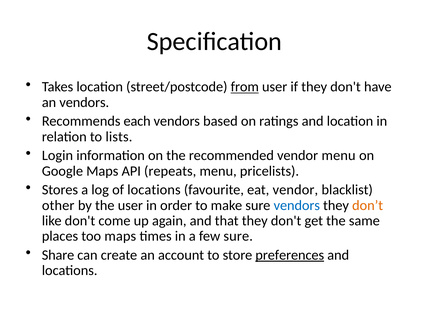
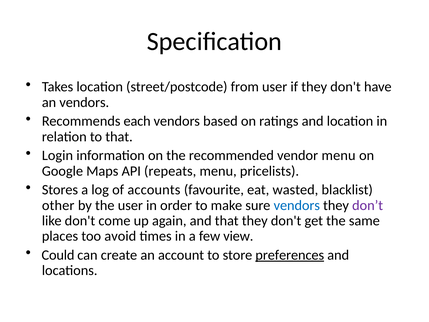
from underline: present -> none
to lists: lists -> that
of locations: locations -> accounts
eat vendor: vendor -> wasted
don’t colour: orange -> purple
too maps: maps -> avoid
few sure: sure -> view
Share: Share -> Could
